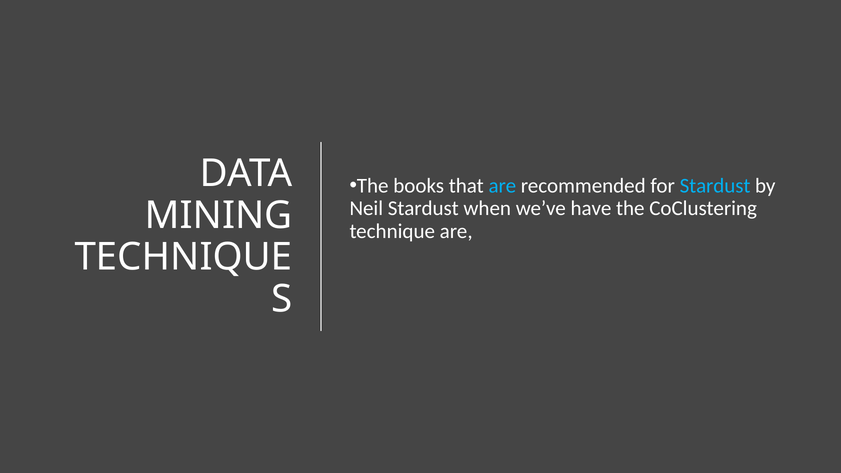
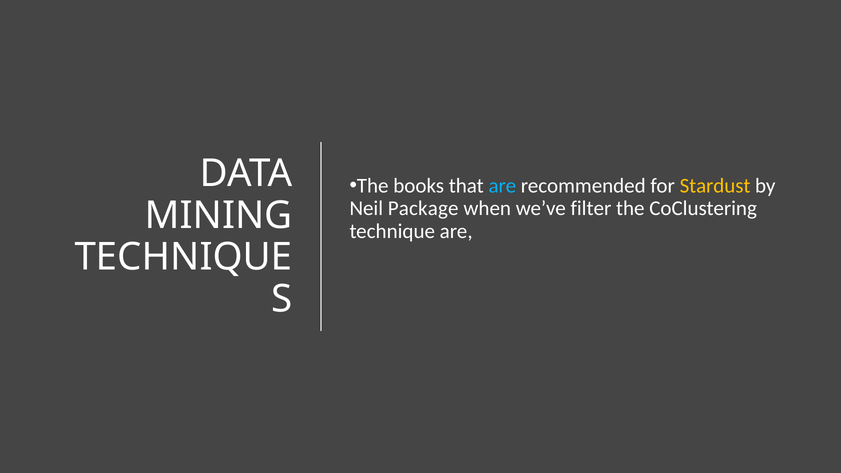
Stardust at (715, 186) colour: light blue -> yellow
Neil Stardust: Stardust -> Package
have: have -> filter
